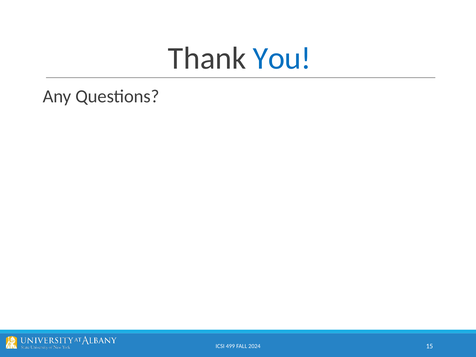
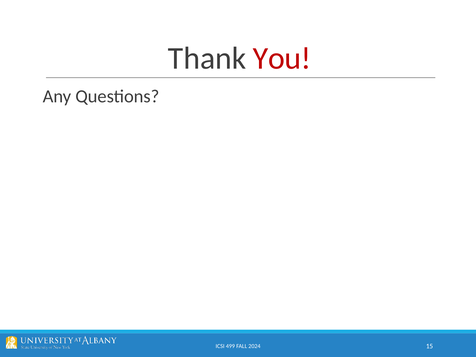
You colour: blue -> red
